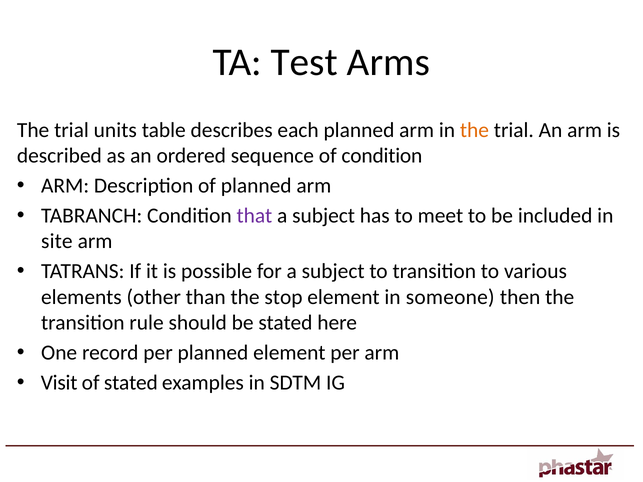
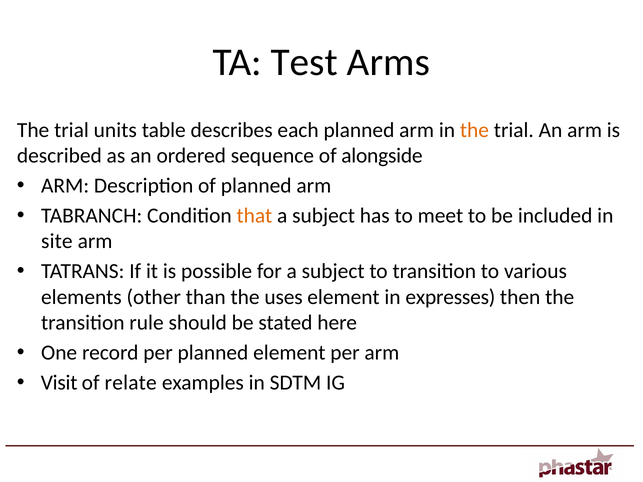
of condition: condition -> alongside
that colour: purple -> orange
stop: stop -> uses
someone: someone -> expresses
of stated: stated -> relate
